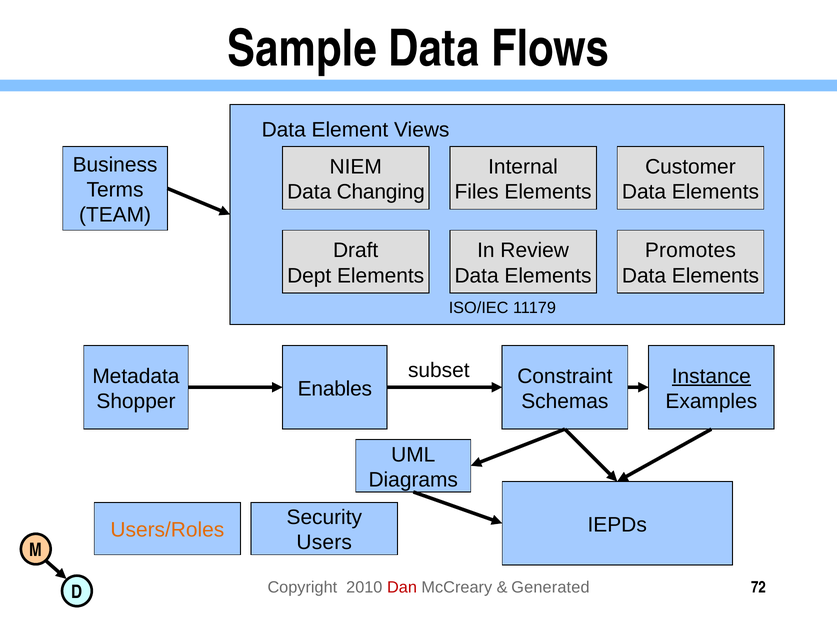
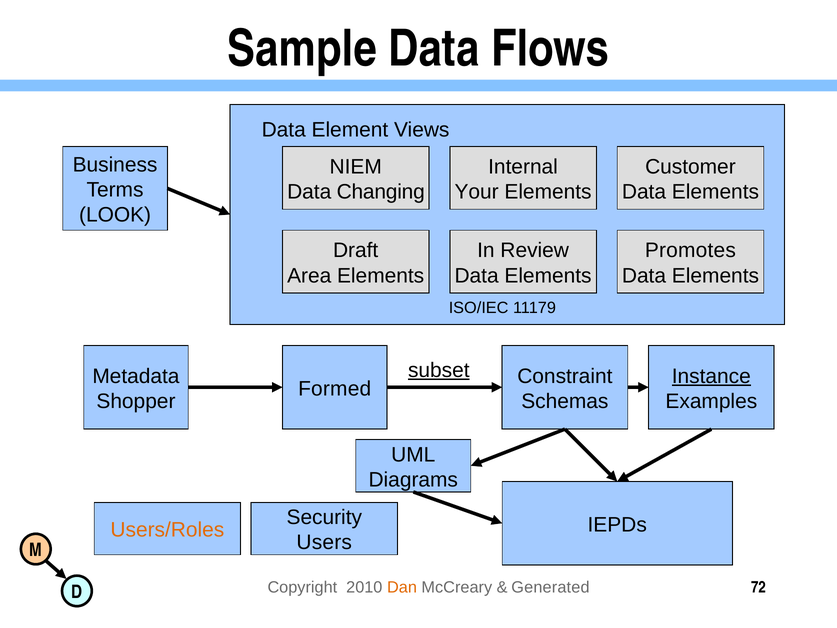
Files: Files -> Your
TEAM: TEAM -> LOOK
Dept: Dept -> Area
subset underline: none -> present
Enables: Enables -> Formed
Dan colour: red -> orange
